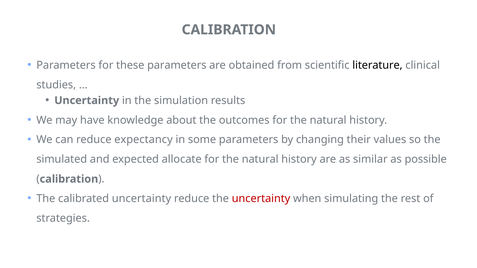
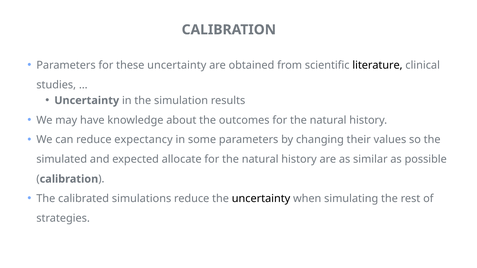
these parameters: parameters -> uncertainty
calibrated uncertainty: uncertainty -> simulations
uncertainty at (261, 199) colour: red -> black
